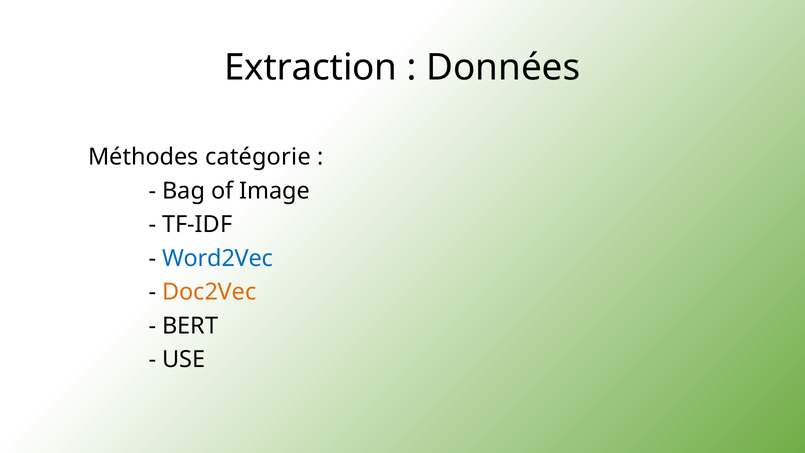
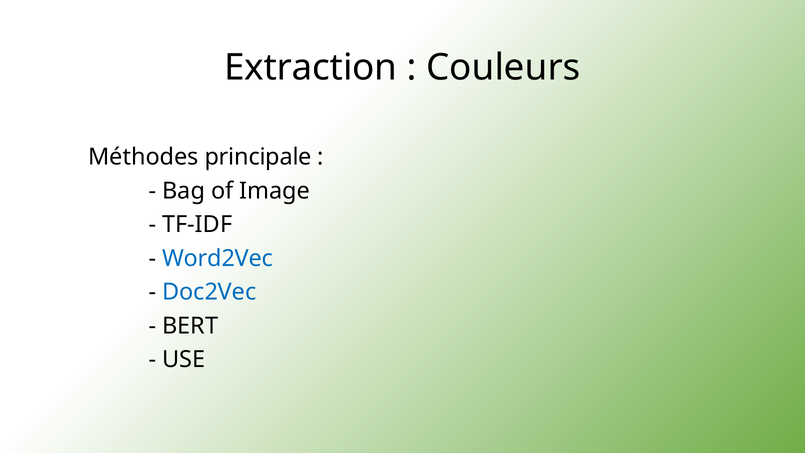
Données: Données -> Couleurs
catégorie: catégorie -> principale
Doc2Vec colour: orange -> blue
